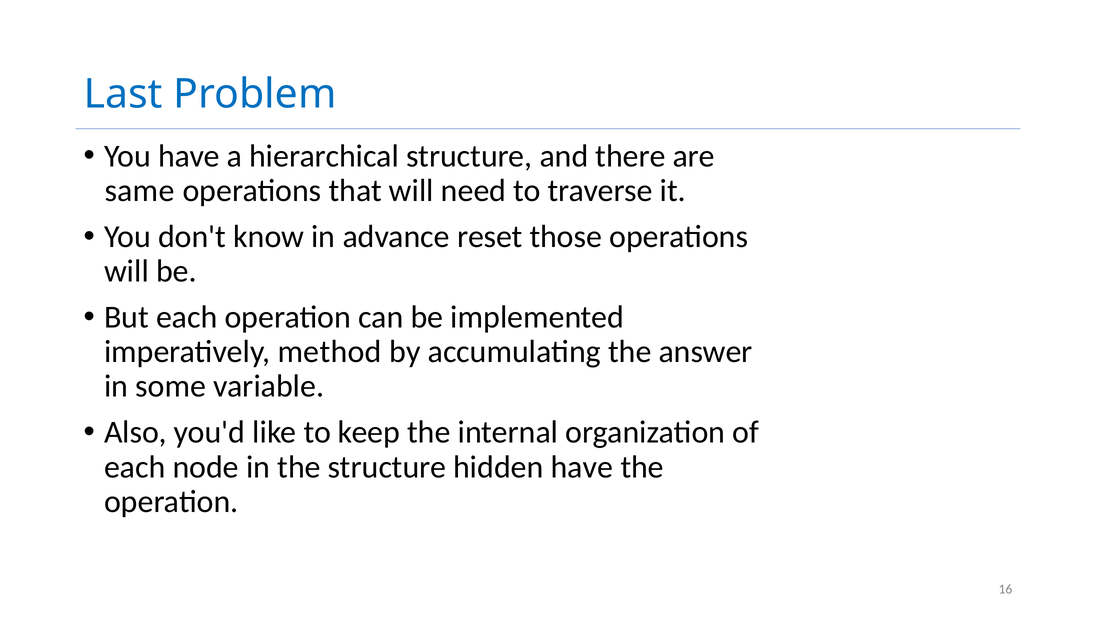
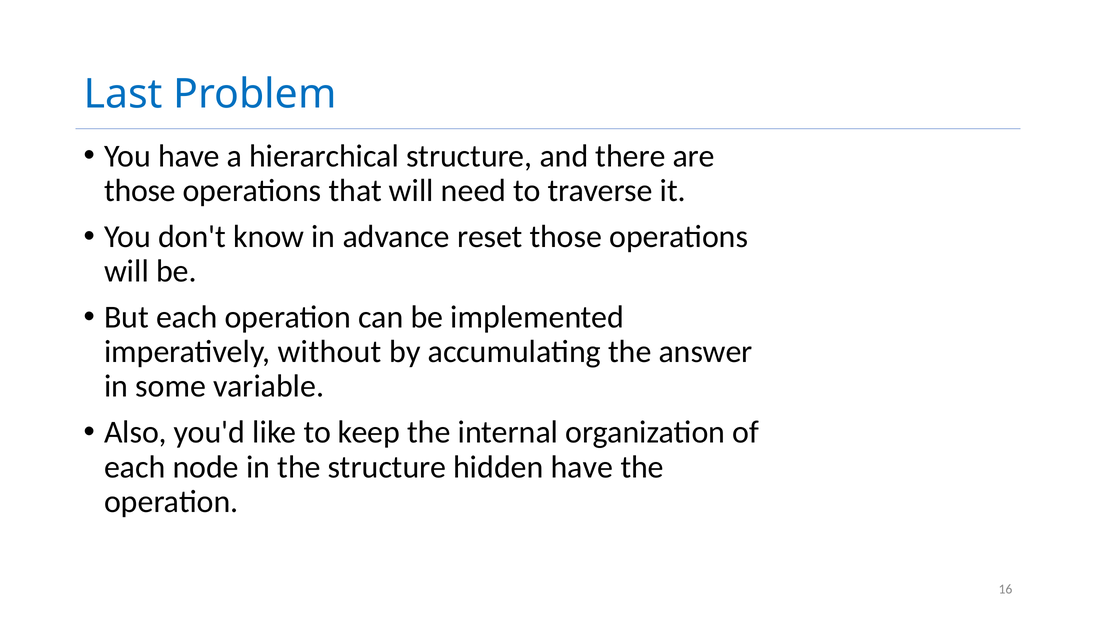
same at (140, 191): same -> those
method: method -> without
